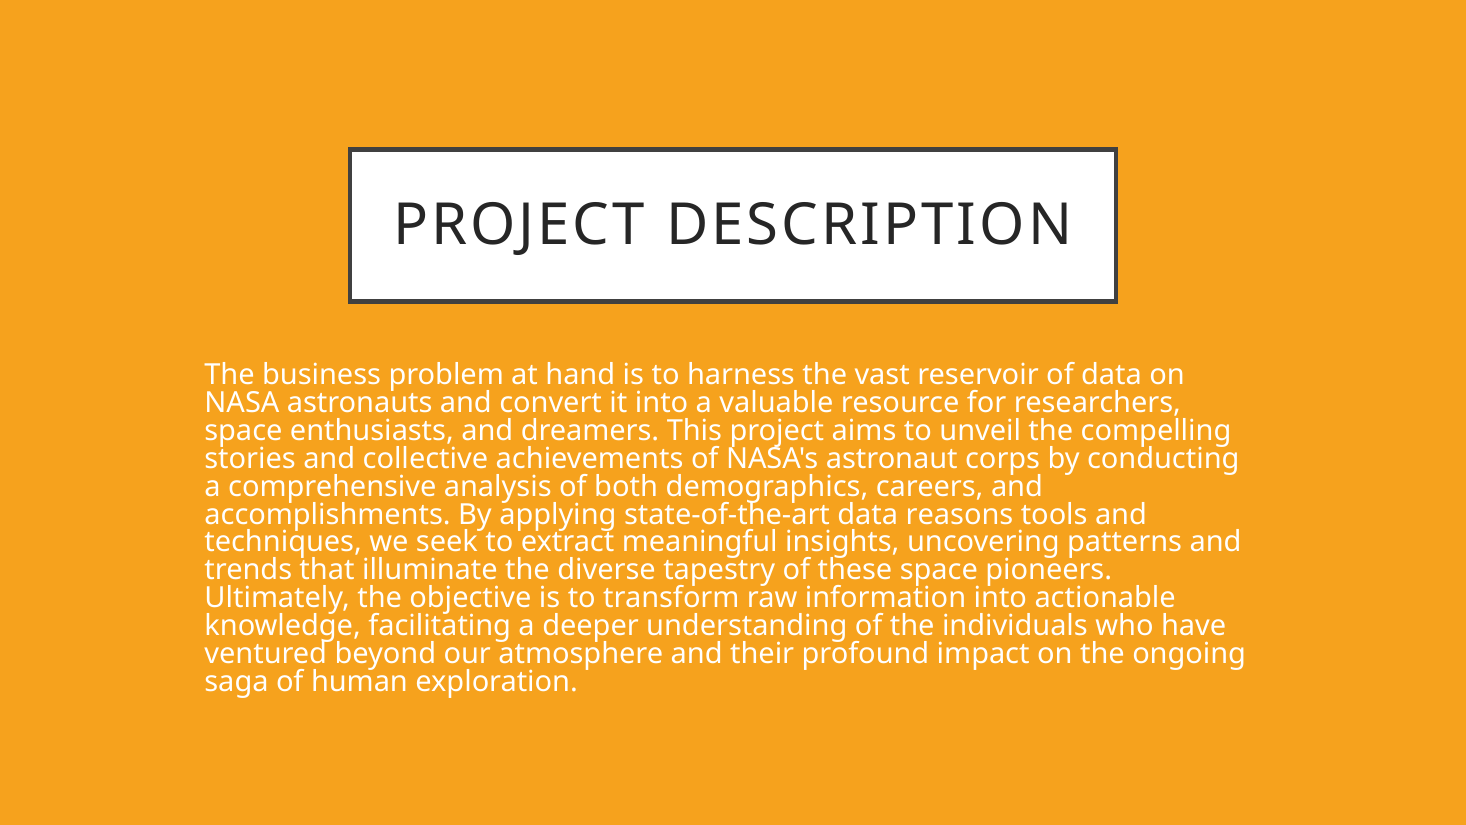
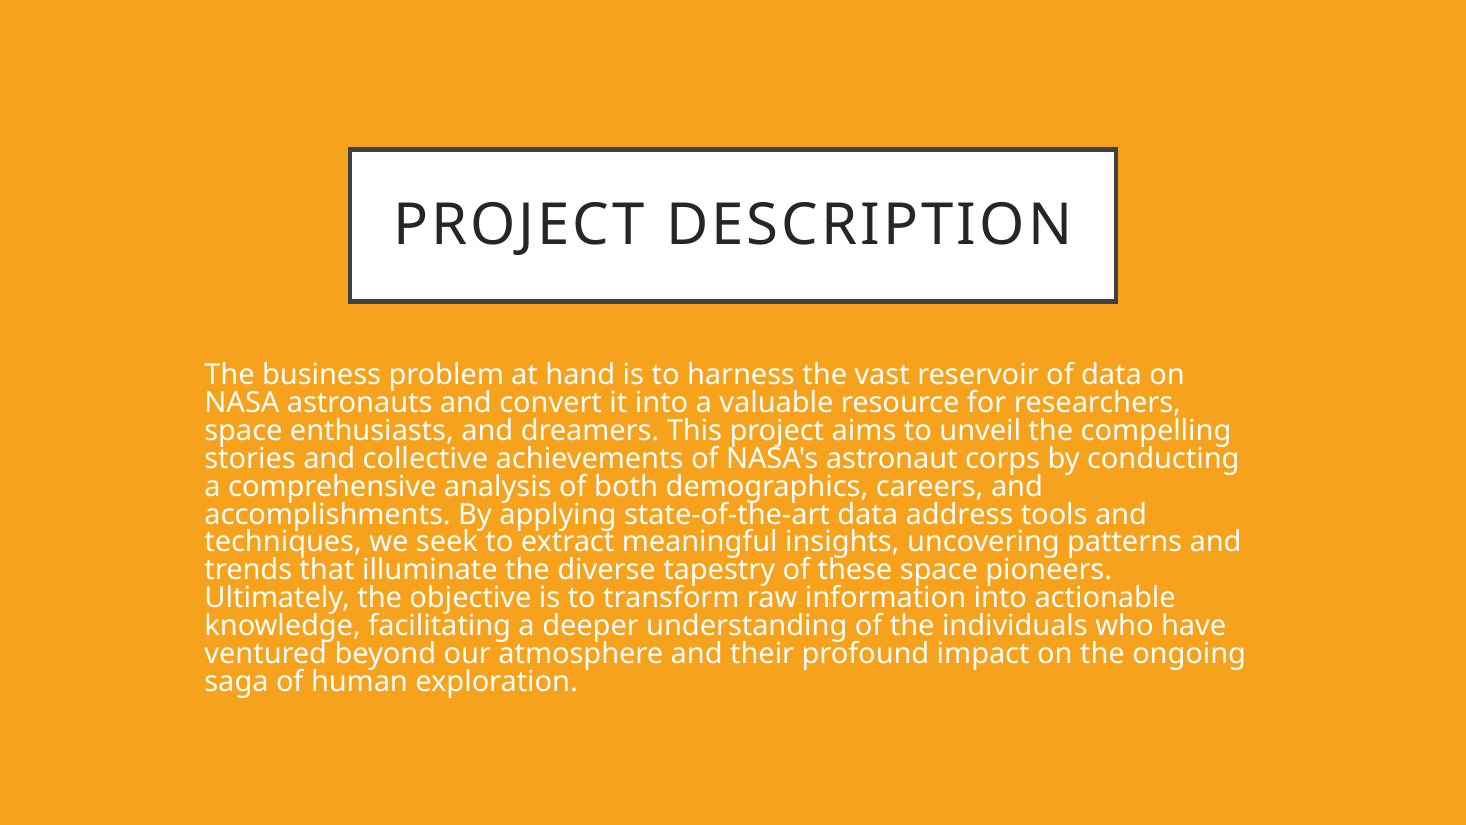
reasons: reasons -> address
